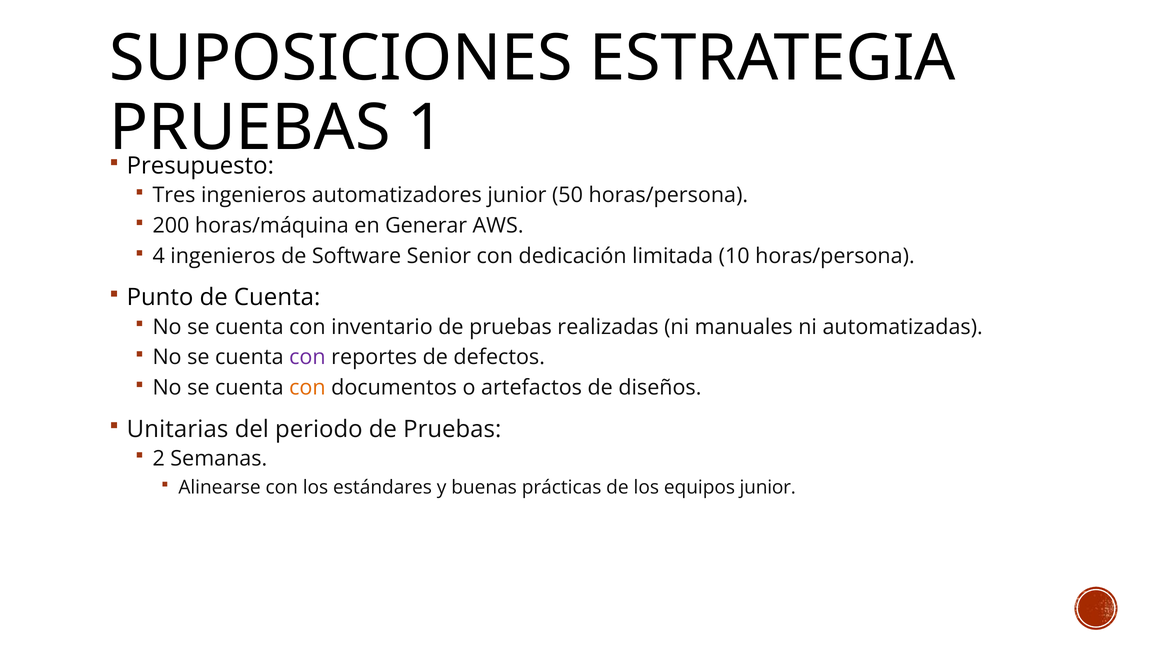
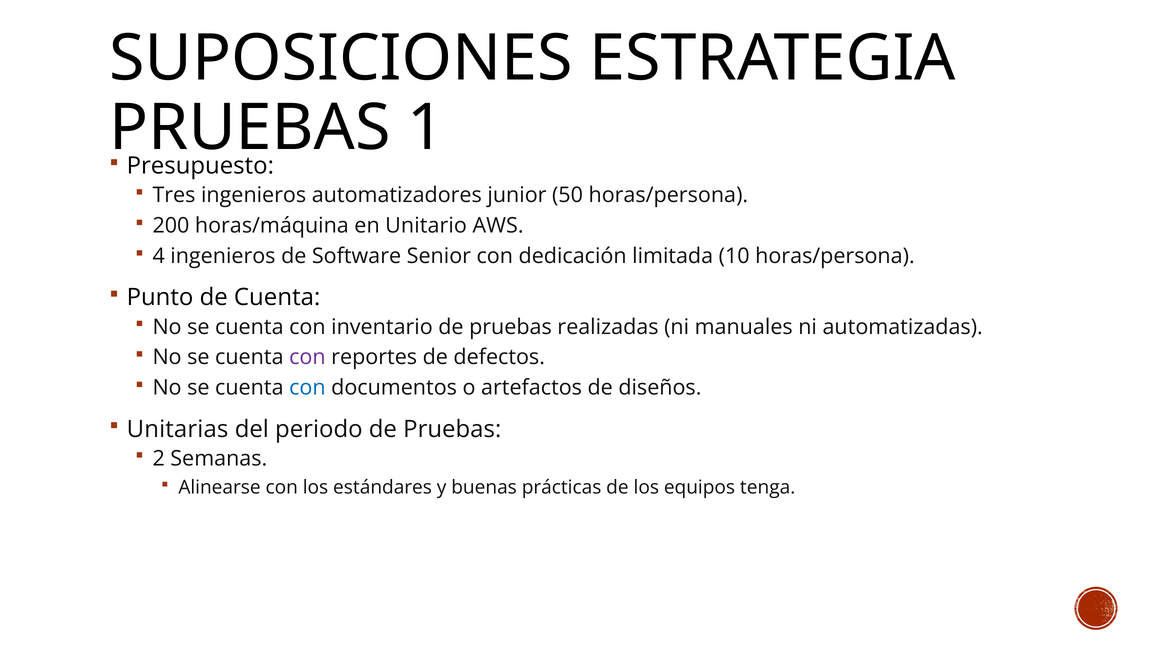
Generar: Generar -> Unitario
con at (307, 388) colour: orange -> blue
equipos junior: junior -> tenga
